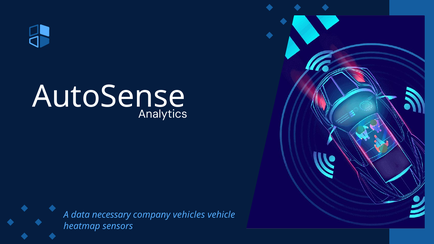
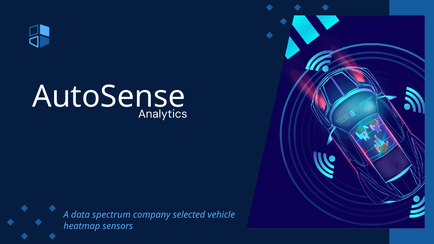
necessary: necessary -> spectrum
vehicles: vehicles -> selected
